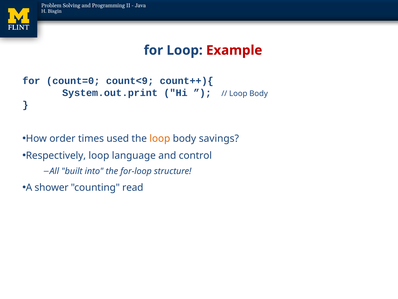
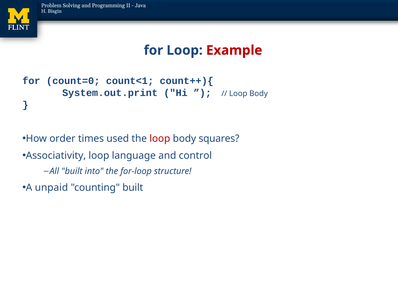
count<9: count<9 -> count<1
loop at (160, 138) colour: orange -> red
savings: savings -> squares
Respectively: Respectively -> Associativity
shower: shower -> unpaid
counting read: read -> built
